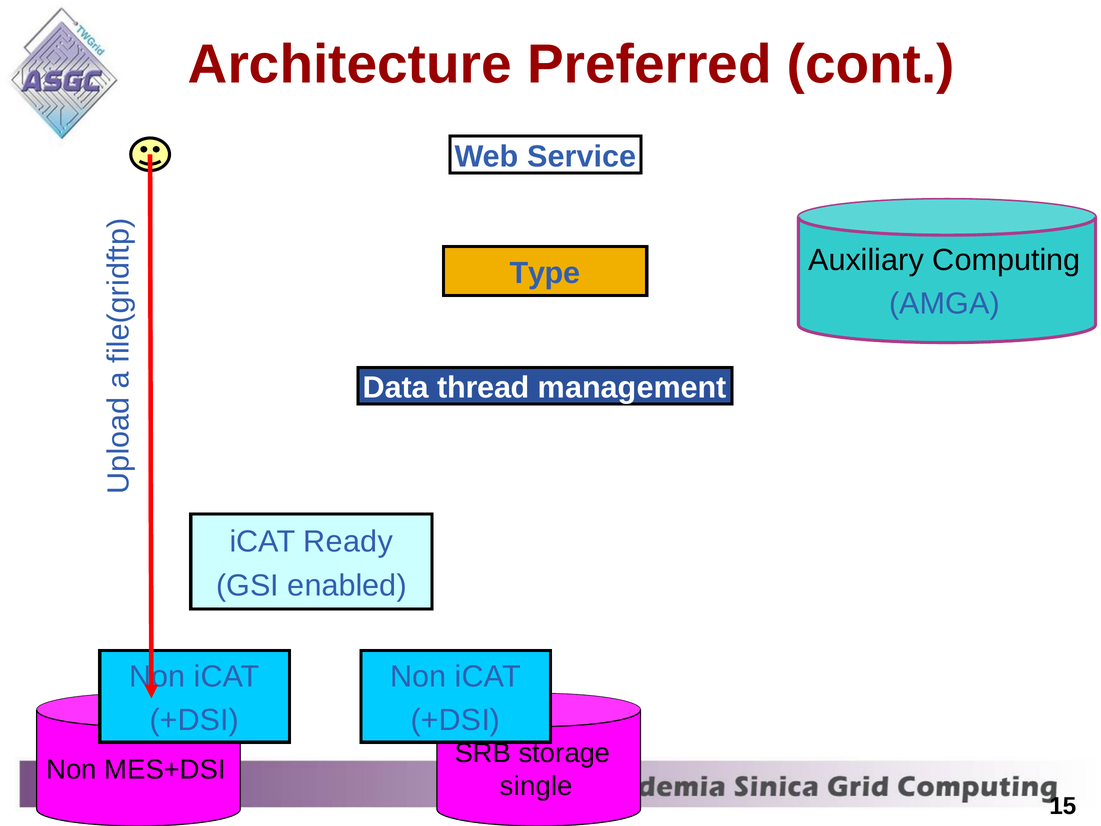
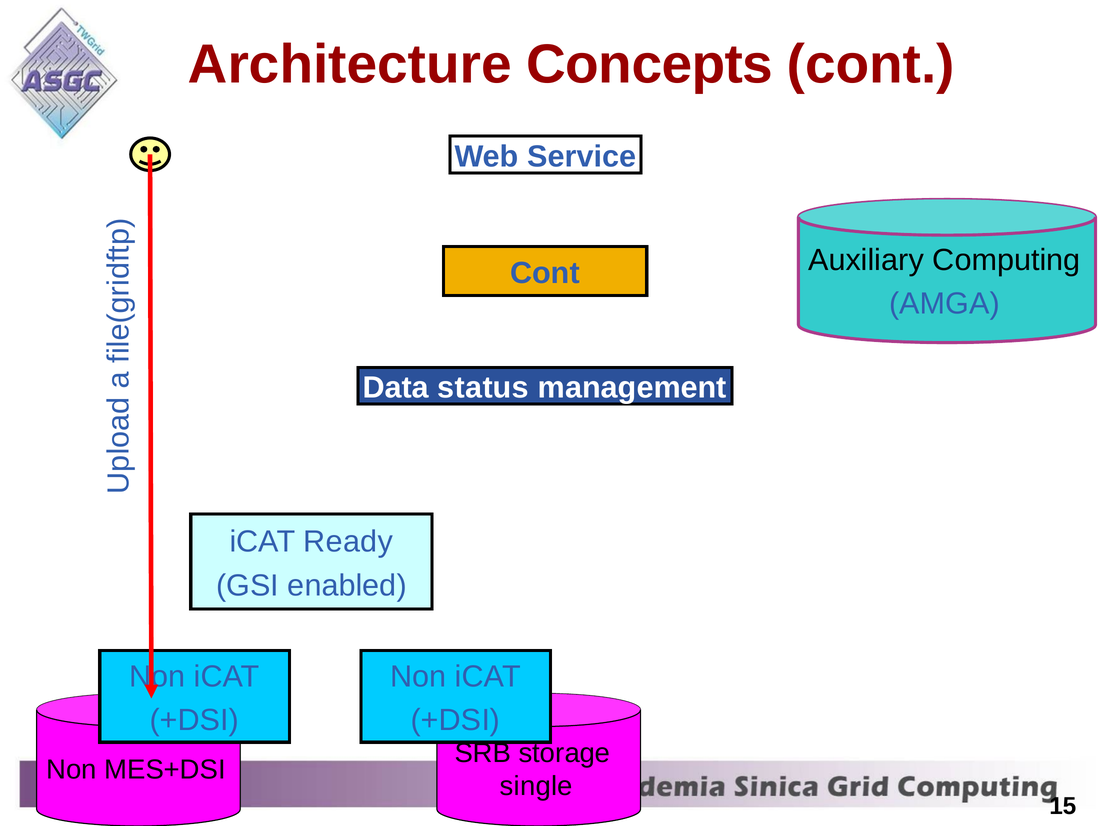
Preferred: Preferred -> Concepts
Type at (545, 273): Type -> Cont
thread: thread -> status
